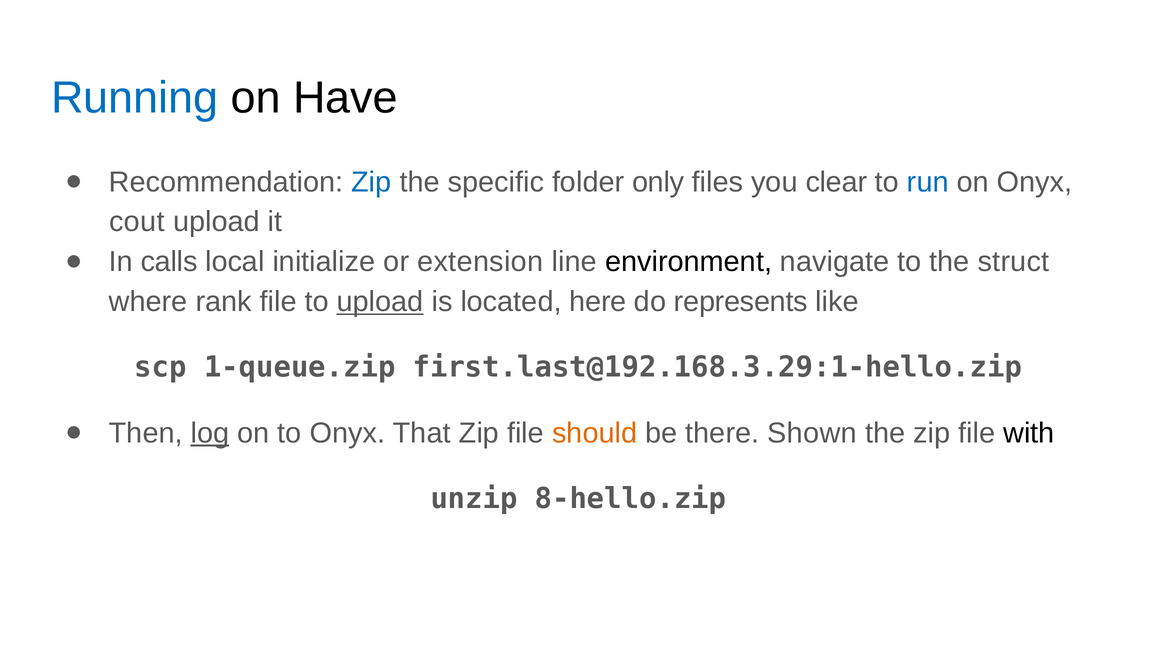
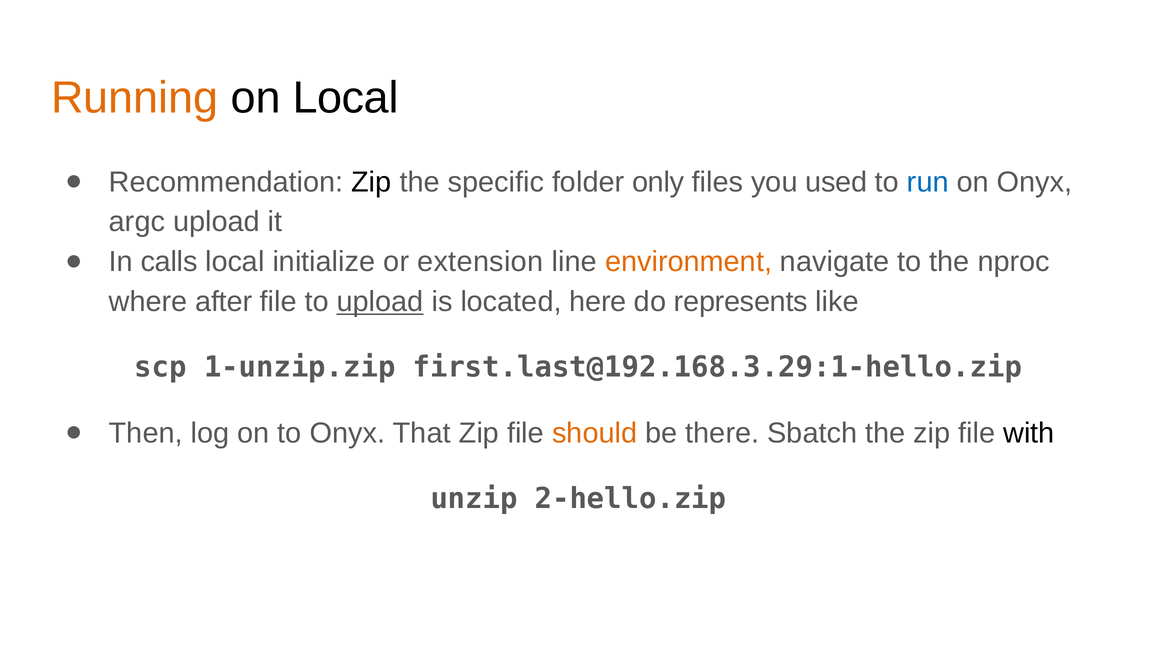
Running colour: blue -> orange
on Have: Have -> Local
Zip at (371, 182) colour: blue -> black
clear: clear -> used
cout: cout -> argc
environment colour: black -> orange
struct: struct -> nproc
rank: rank -> after
1-queue.zip: 1-queue.zip -> 1-unzip.zip
log underline: present -> none
Shown: Shown -> Sbatch
8-hello.zip: 8-hello.zip -> 2-hello.zip
